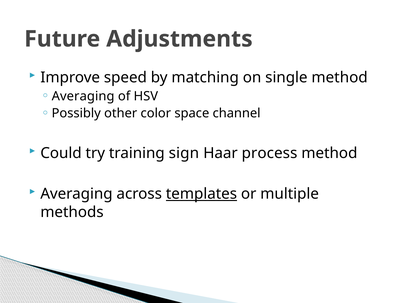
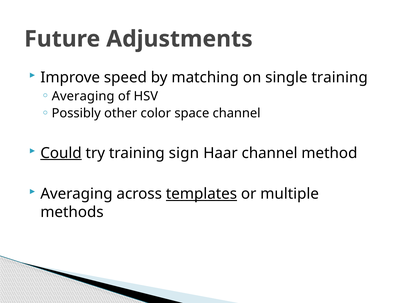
single method: method -> training
Could underline: none -> present
Haar process: process -> channel
